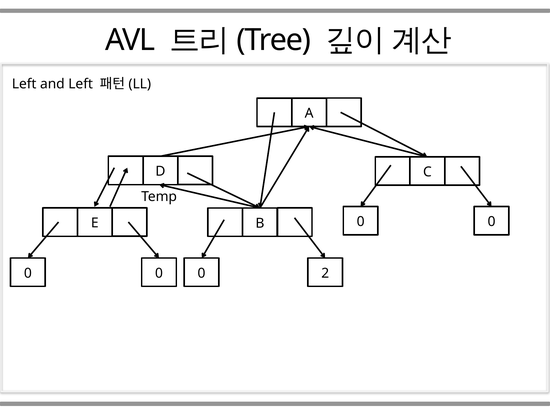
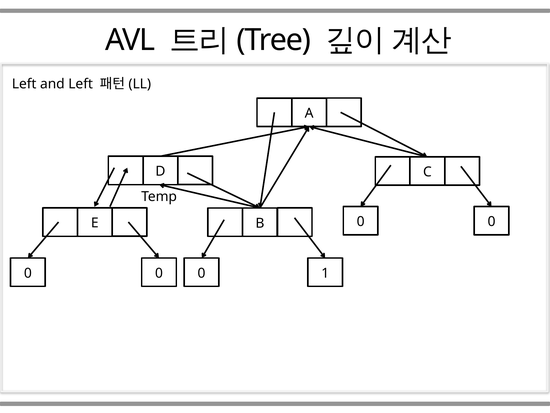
2: 2 -> 1
